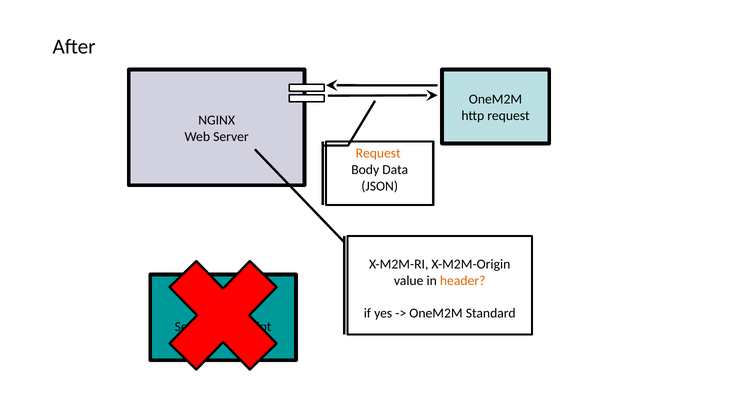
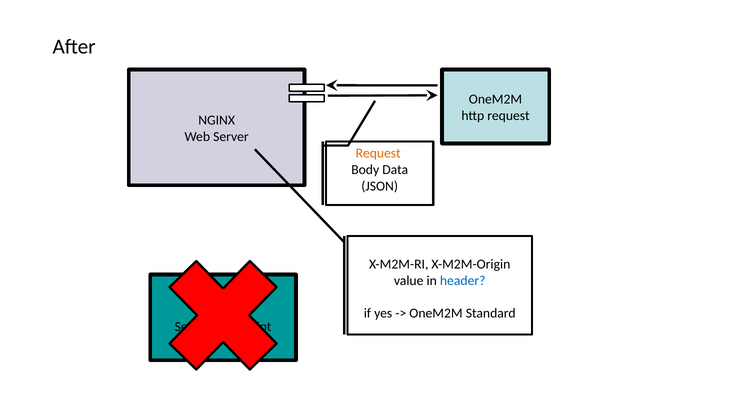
header colour: orange -> blue
